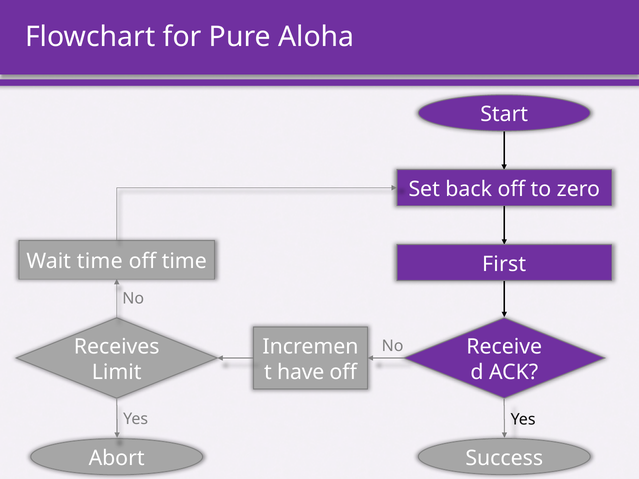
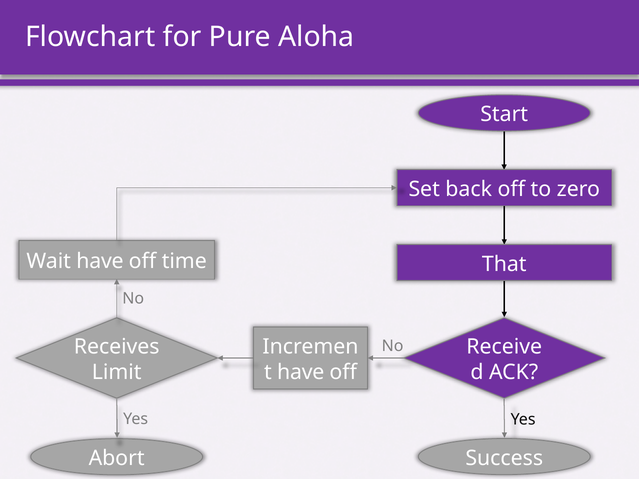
Wait time: time -> have
First: First -> That
